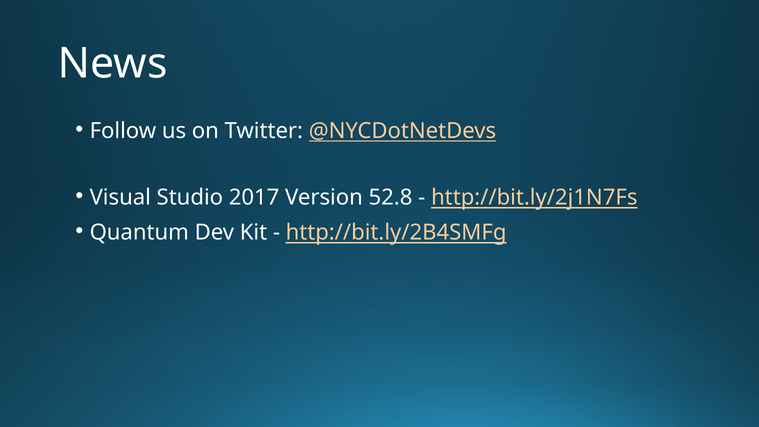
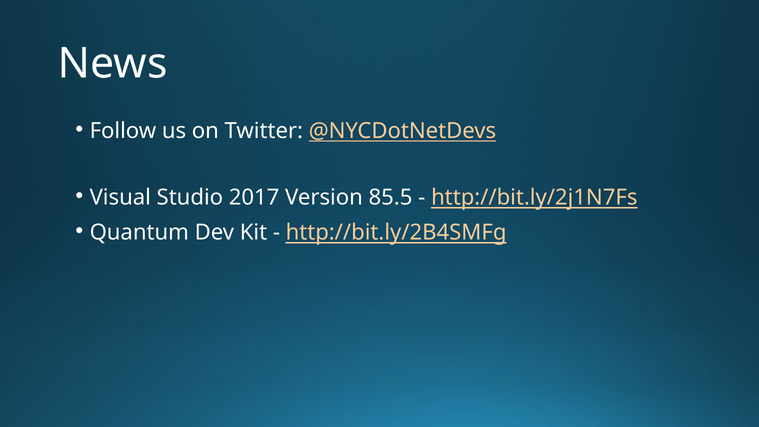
52.8: 52.8 -> 85.5
